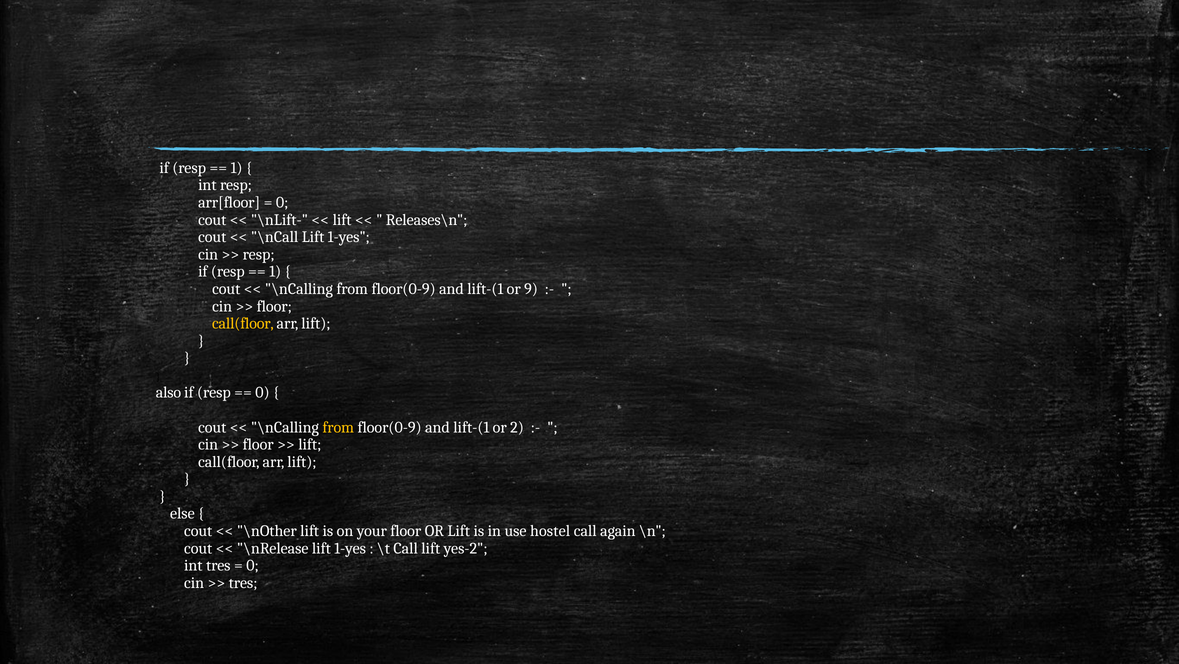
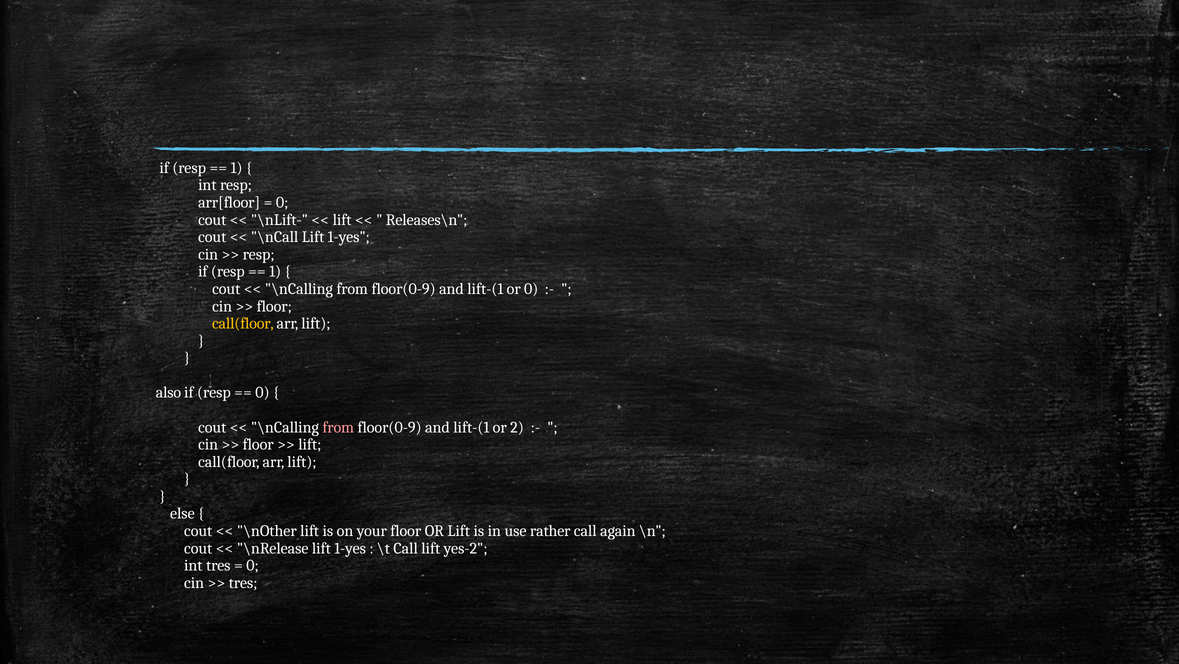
or 9: 9 -> 0
from at (338, 427) colour: yellow -> pink
hostel: hostel -> rather
